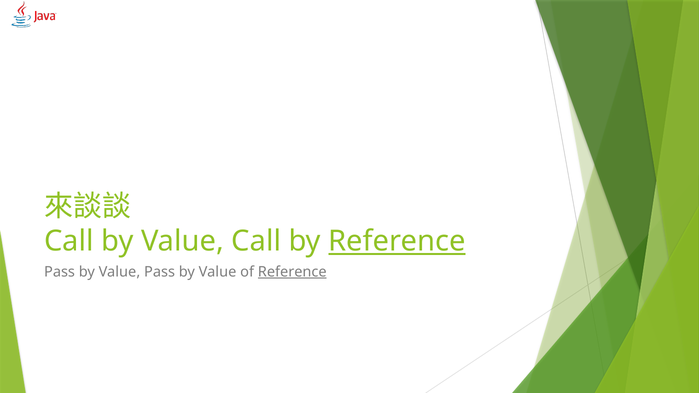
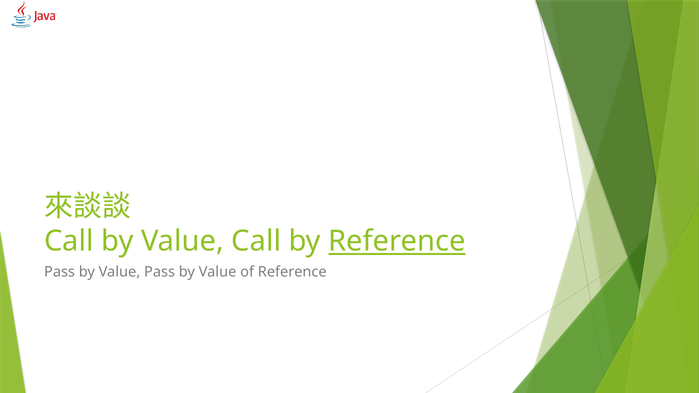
Reference at (292, 272) underline: present -> none
